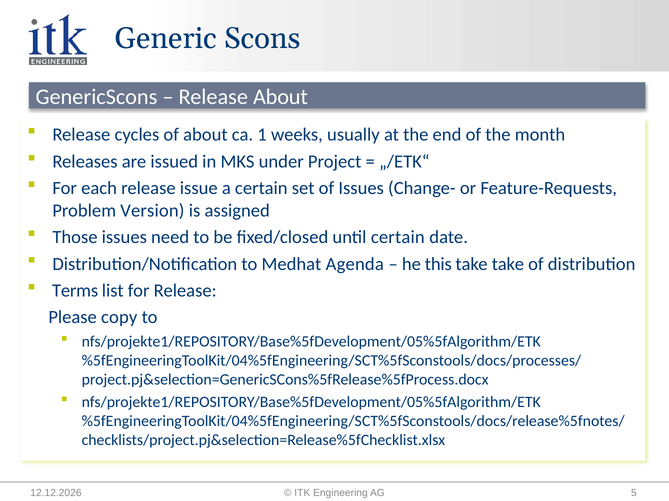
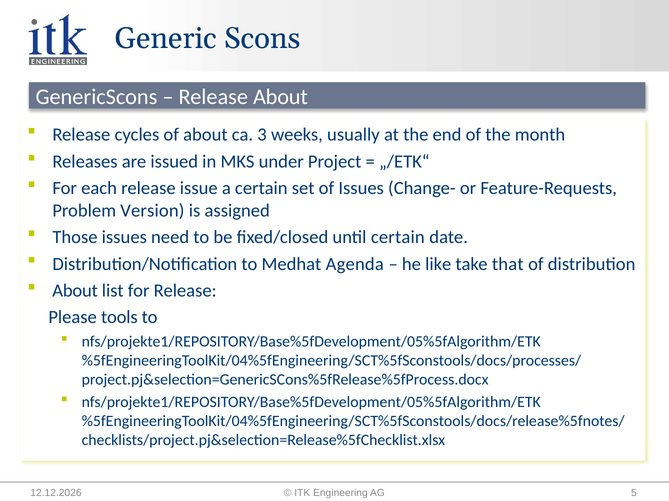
1: 1 -> 3
this: this -> like
take take: take -> that
Terms at (75, 291): Terms -> About
copy: copy -> tools
